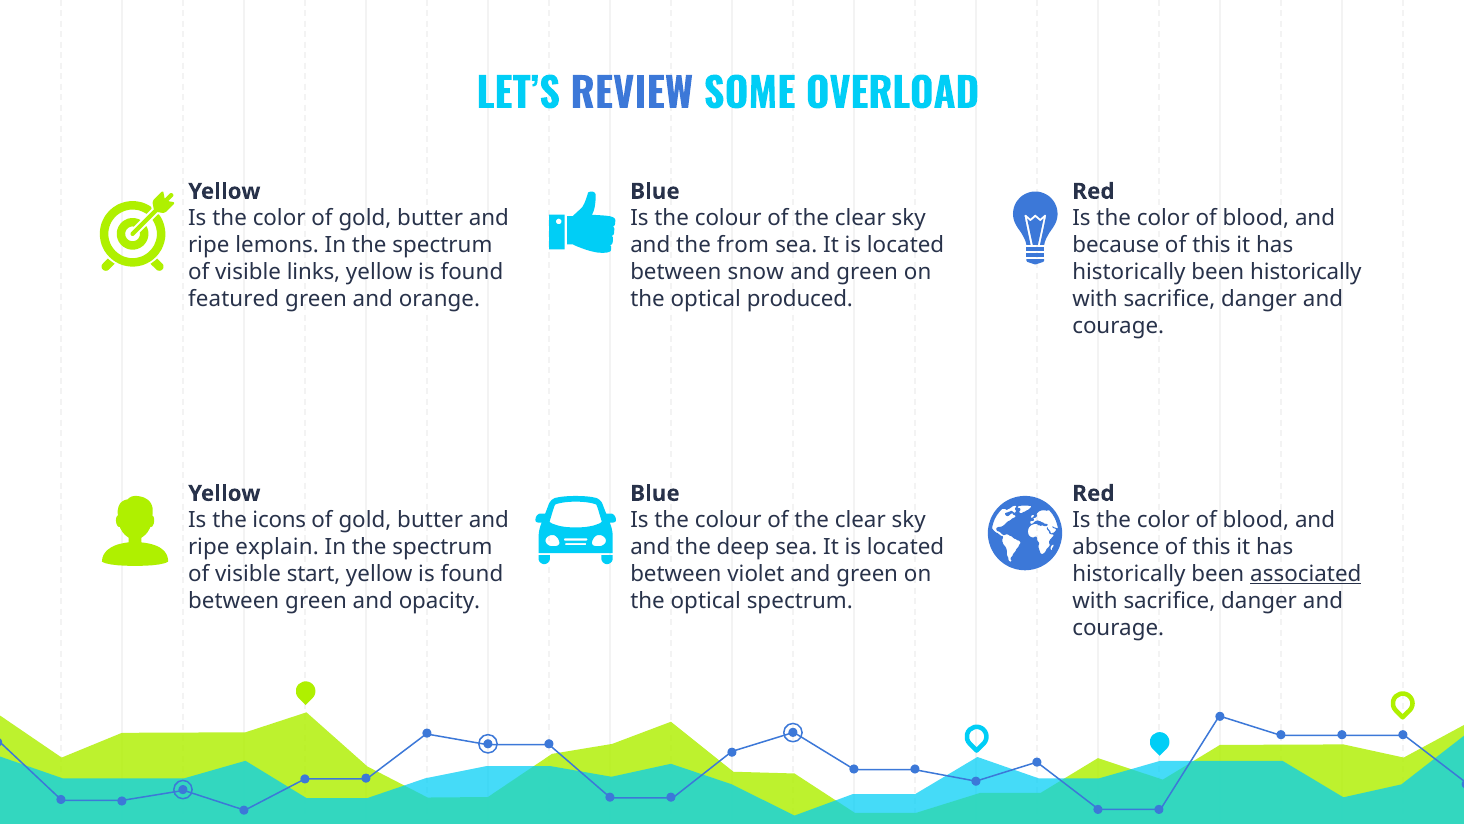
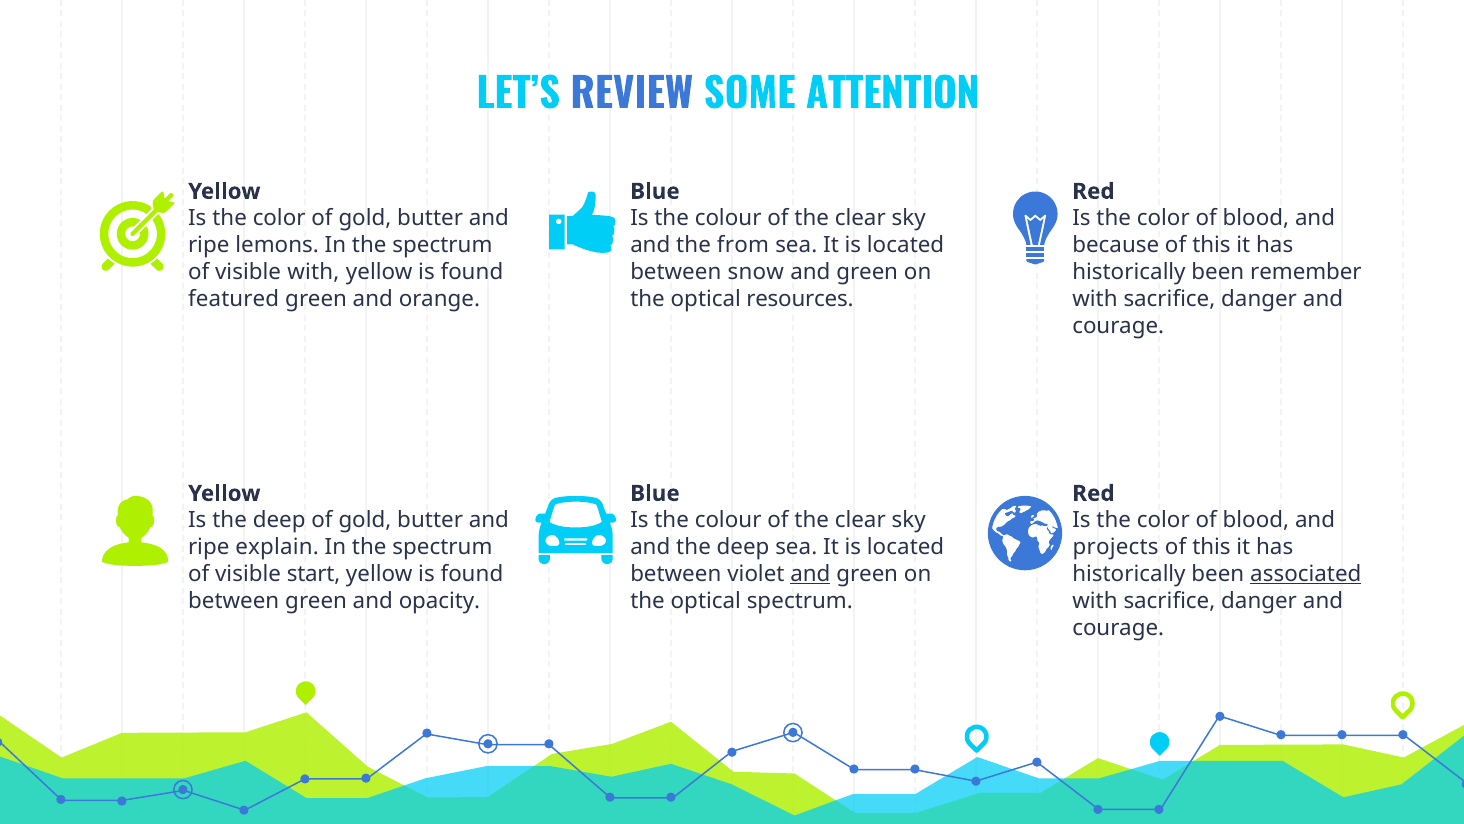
OVERLOAD: OVERLOAD -> ATTENTION
visible links: links -> with
been historically: historically -> remember
produced: produced -> resources
Is the icons: icons -> deep
absence: absence -> projects
and at (810, 574) underline: none -> present
